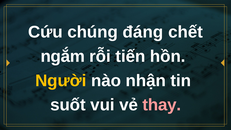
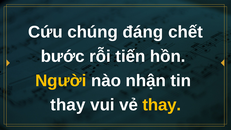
ngắm: ngắm -> bước
suốt at (68, 105): suốt -> thay
thay at (162, 105) colour: pink -> yellow
